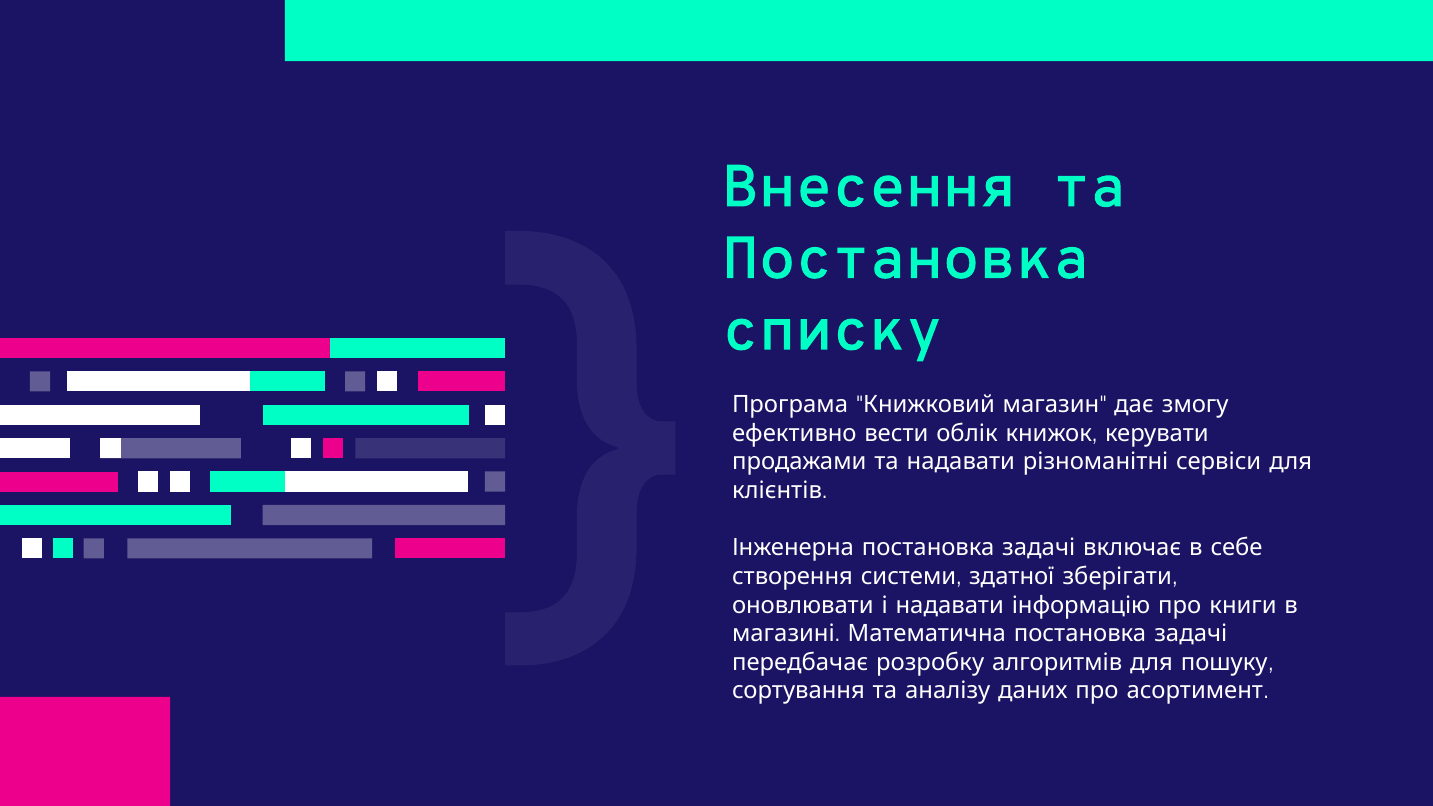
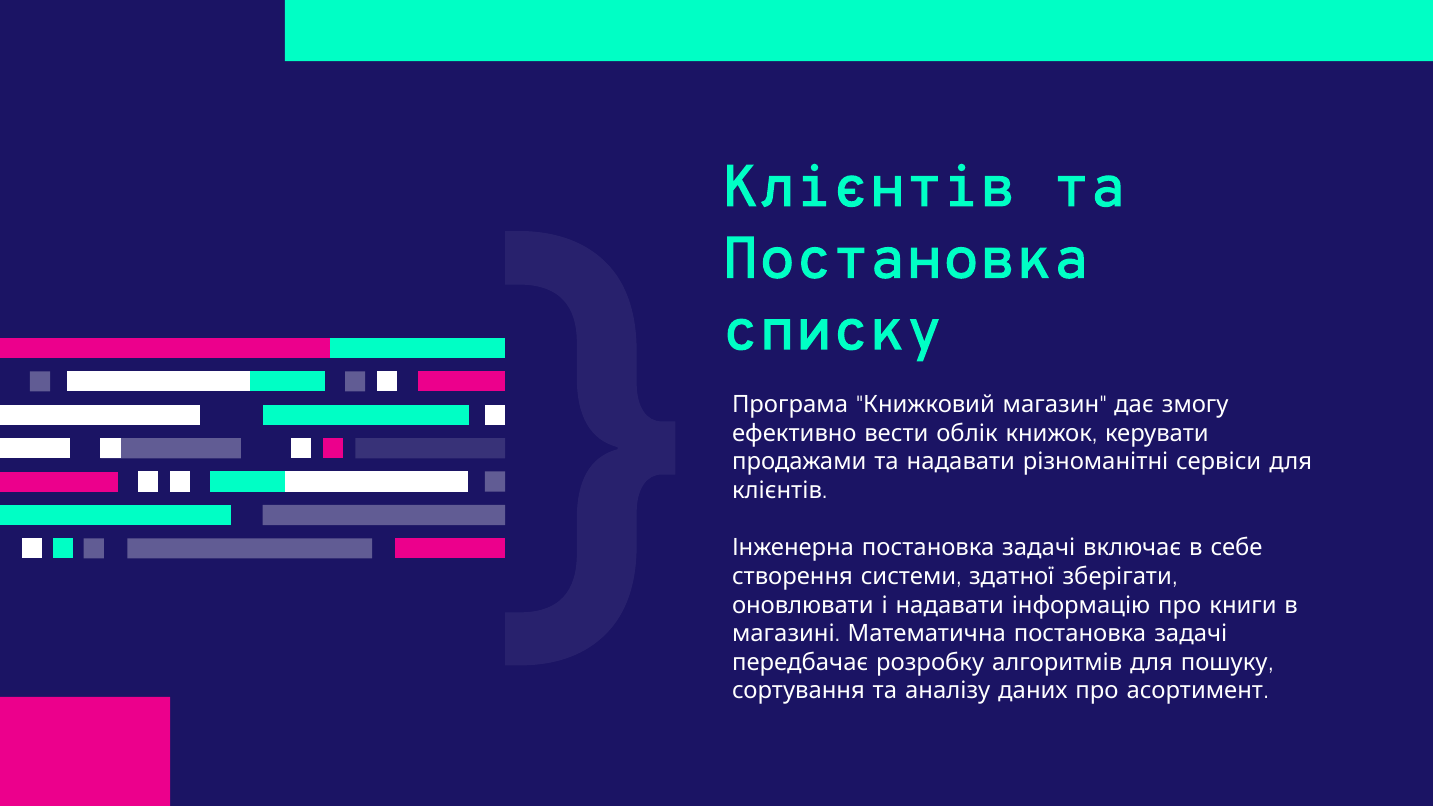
Внесення at (869, 187): Внесення -> Клієнтів
